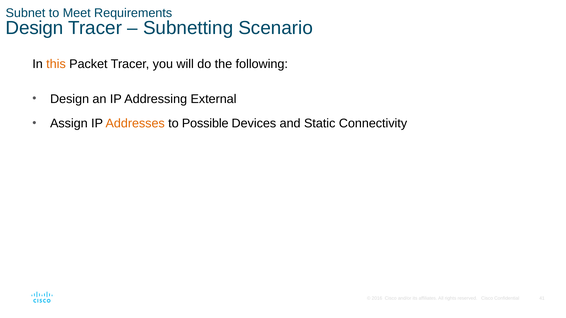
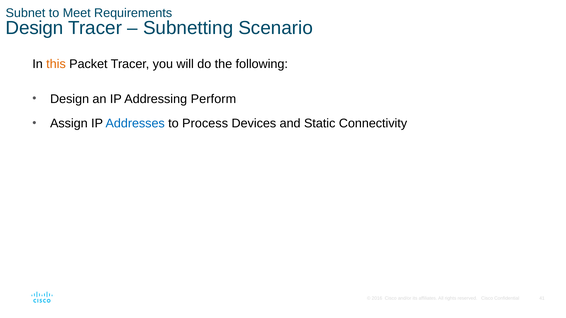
External: External -> Perform
Addresses colour: orange -> blue
Possible: Possible -> Process
